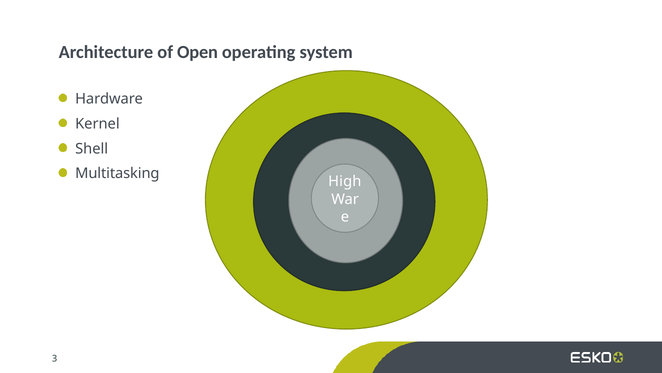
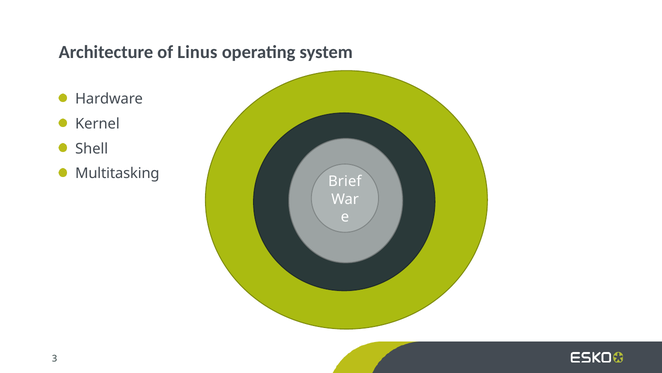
Open: Open -> Linus
High: High -> Brief
